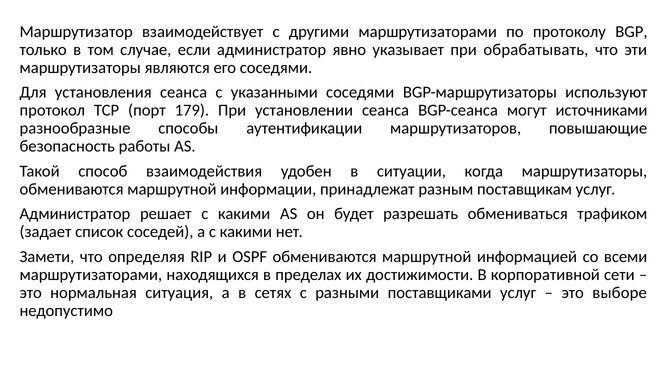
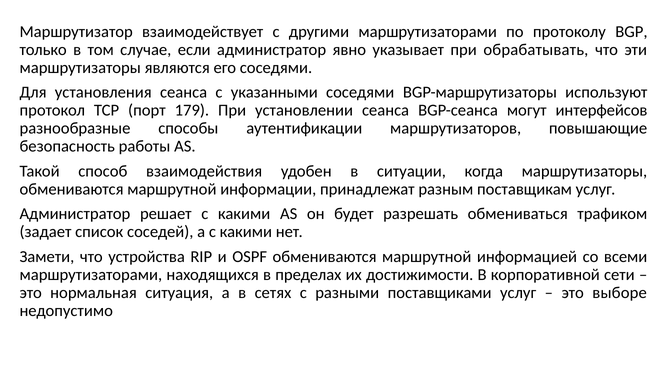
источниками: источниками -> интерфейсов
определяя: определяя -> устройства
